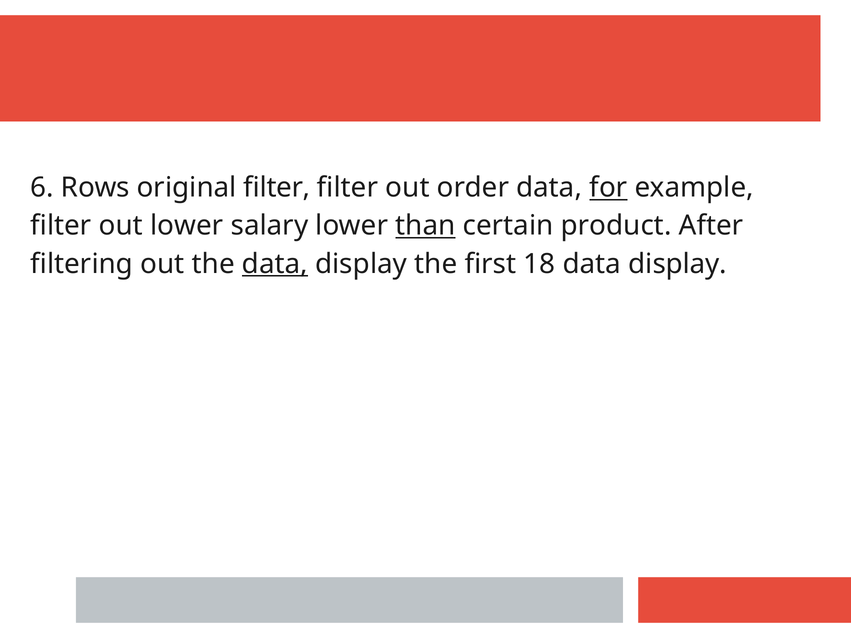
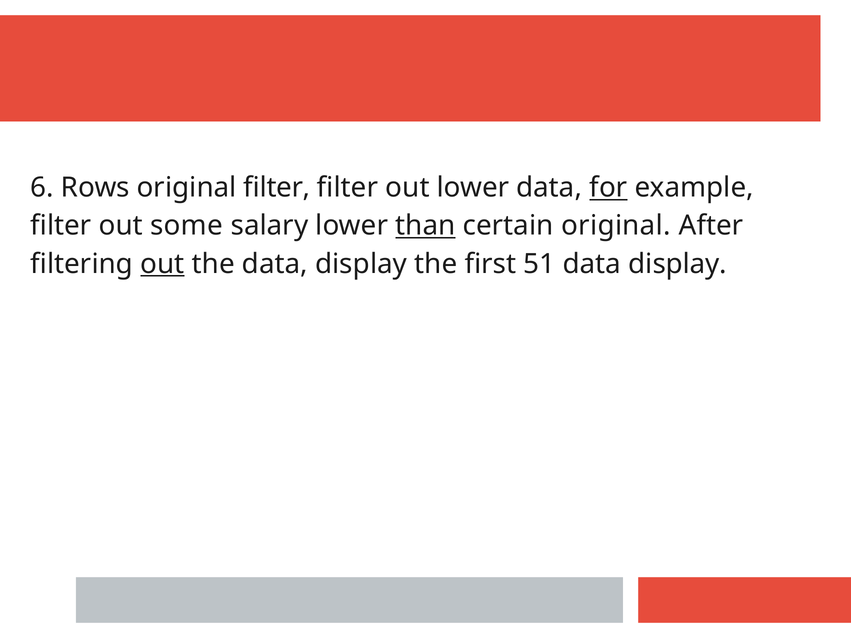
out order: order -> lower
out lower: lower -> some
certain product: product -> original
out at (162, 264) underline: none -> present
data at (275, 264) underline: present -> none
18: 18 -> 51
